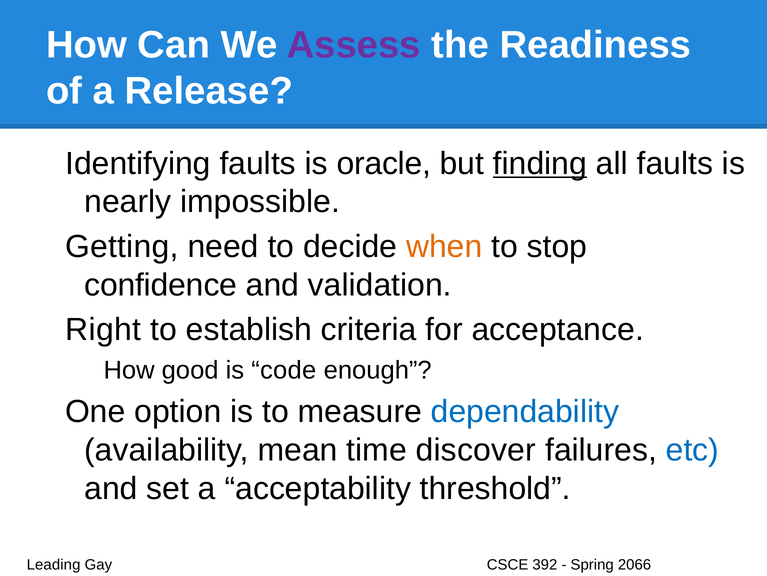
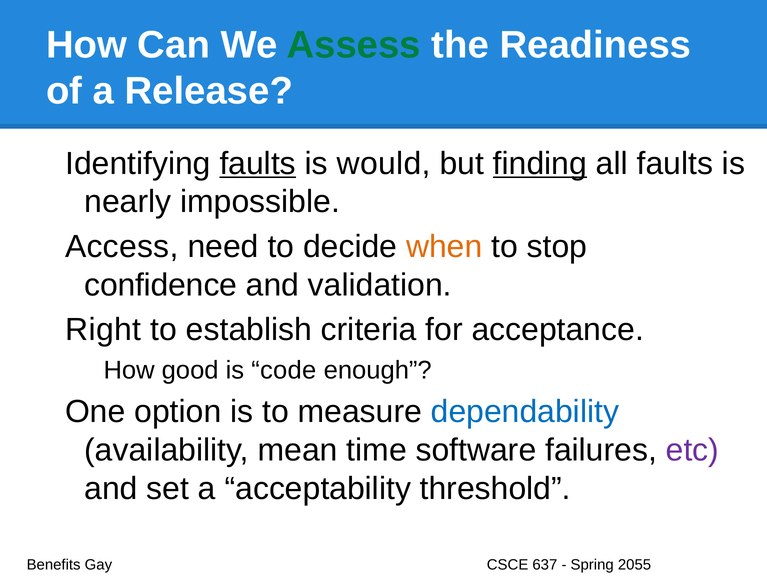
Assess colour: purple -> green
faults at (258, 163) underline: none -> present
oracle: oracle -> would
Getting: Getting -> Access
discover: discover -> software
etc colour: blue -> purple
Leading: Leading -> Benefits
392: 392 -> 637
2066: 2066 -> 2055
